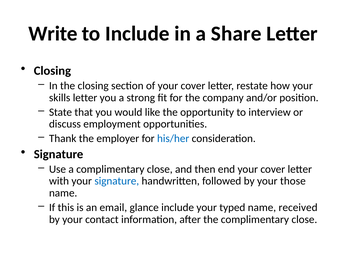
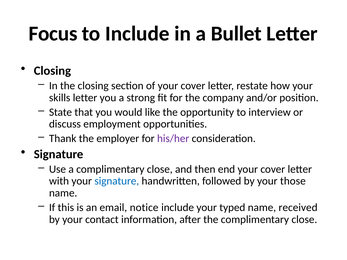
Write: Write -> Focus
Share: Share -> Bullet
his/her colour: blue -> purple
glance: glance -> notice
